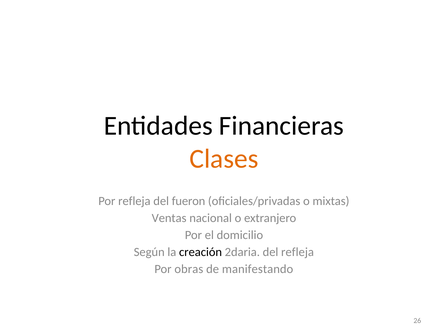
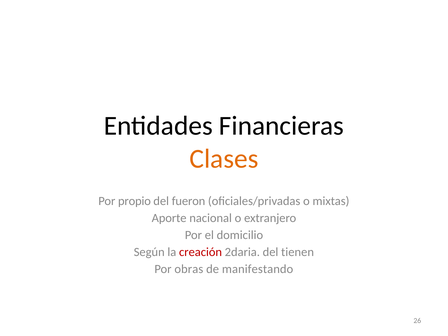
Por refleja: refleja -> propio
Ventas: Ventas -> Aporte
creación colour: black -> red
del refleja: refleja -> tienen
